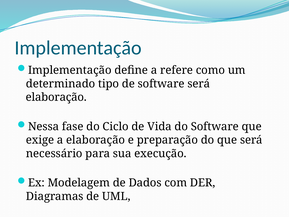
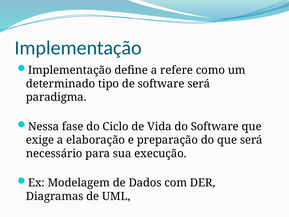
elaboração at (56, 97): elaboração -> paradigma
